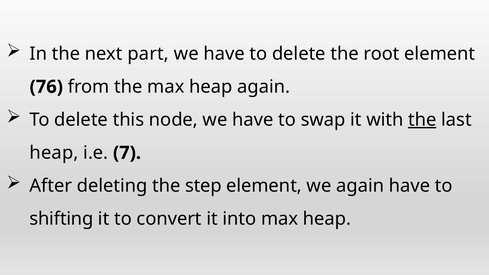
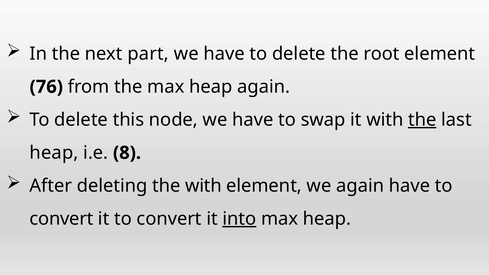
7: 7 -> 8
the step: step -> with
shifting at (61, 219): shifting -> convert
into underline: none -> present
